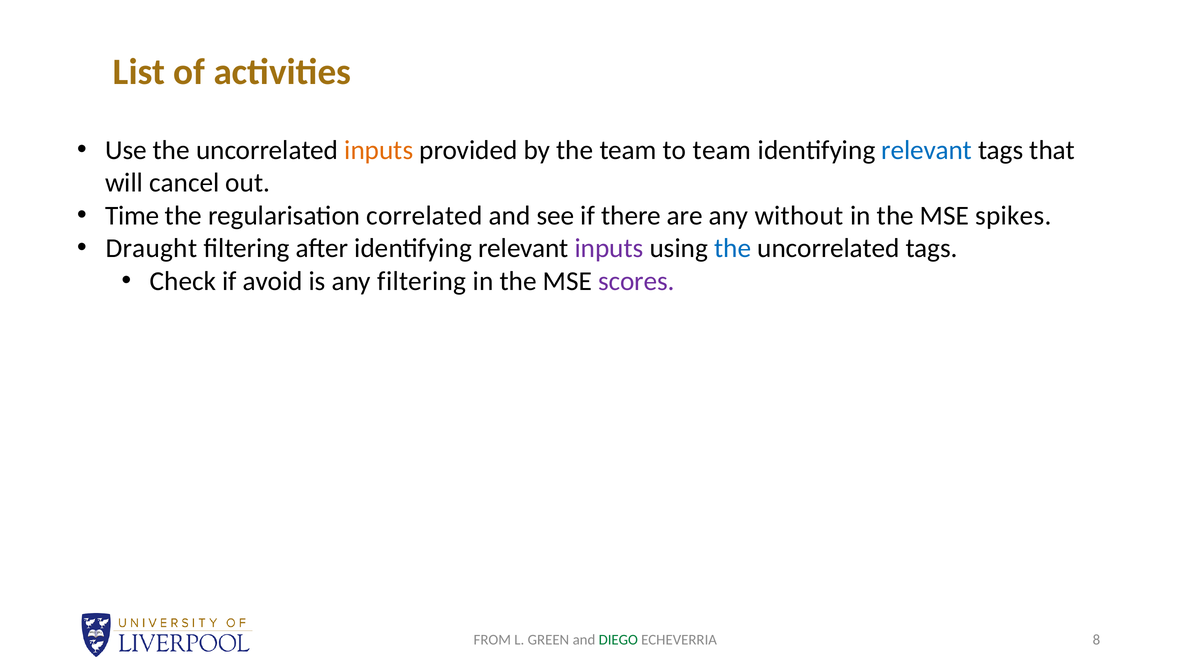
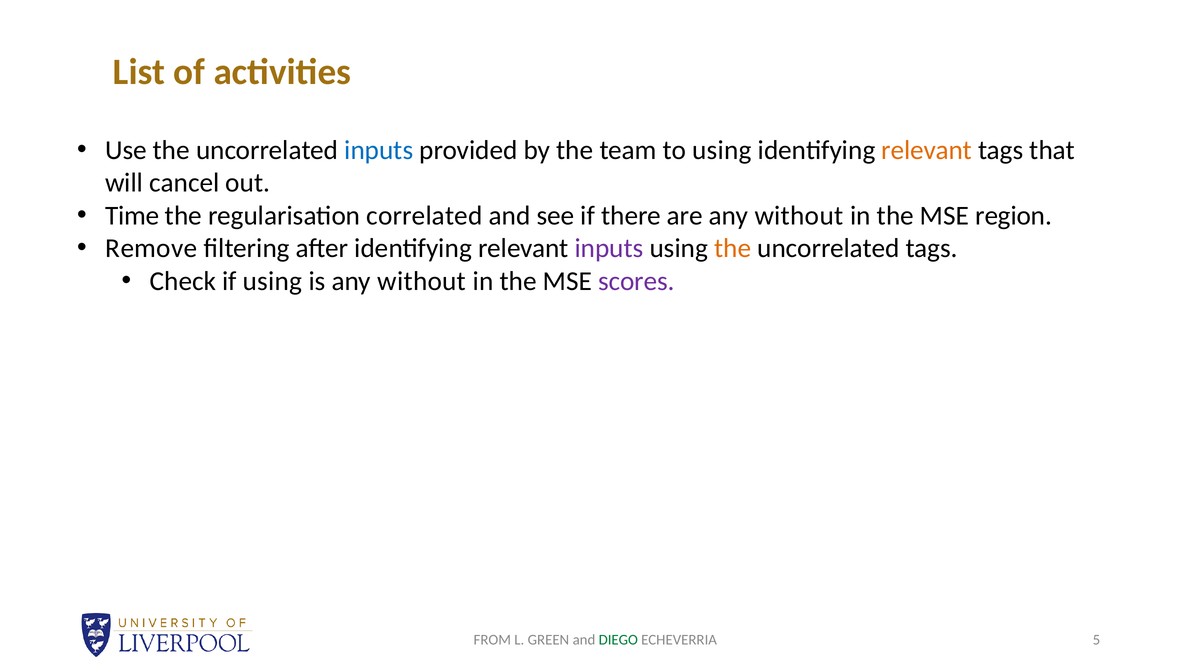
inputs at (379, 150) colour: orange -> blue
to team: team -> using
relevant at (927, 150) colour: blue -> orange
spikes: spikes -> region
Draught: Draught -> Remove
the at (733, 248) colour: blue -> orange
if avoid: avoid -> using
is any filtering: filtering -> without
8: 8 -> 5
